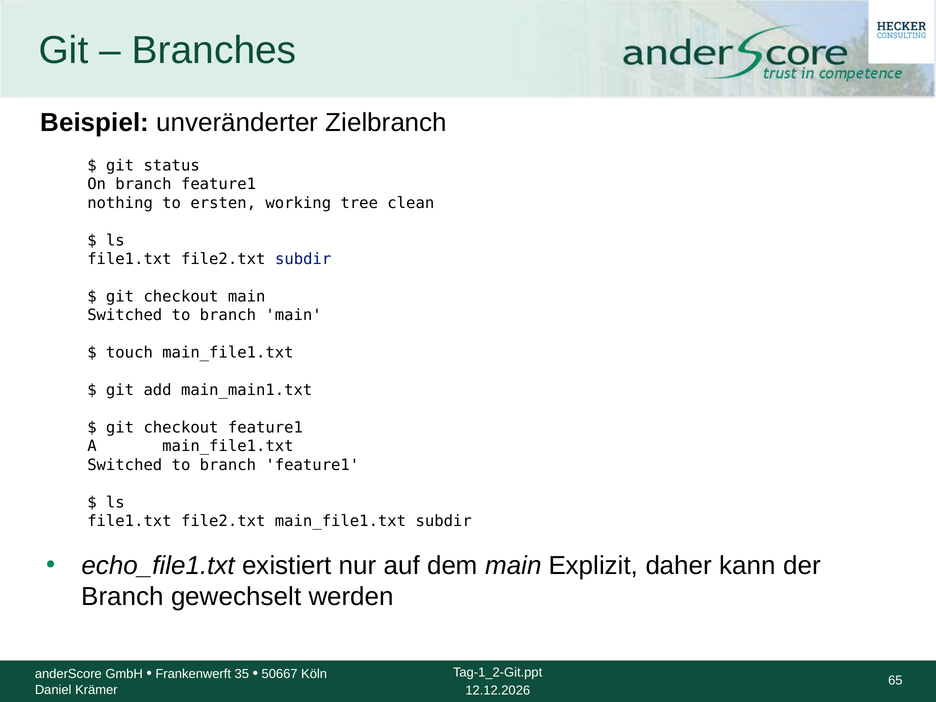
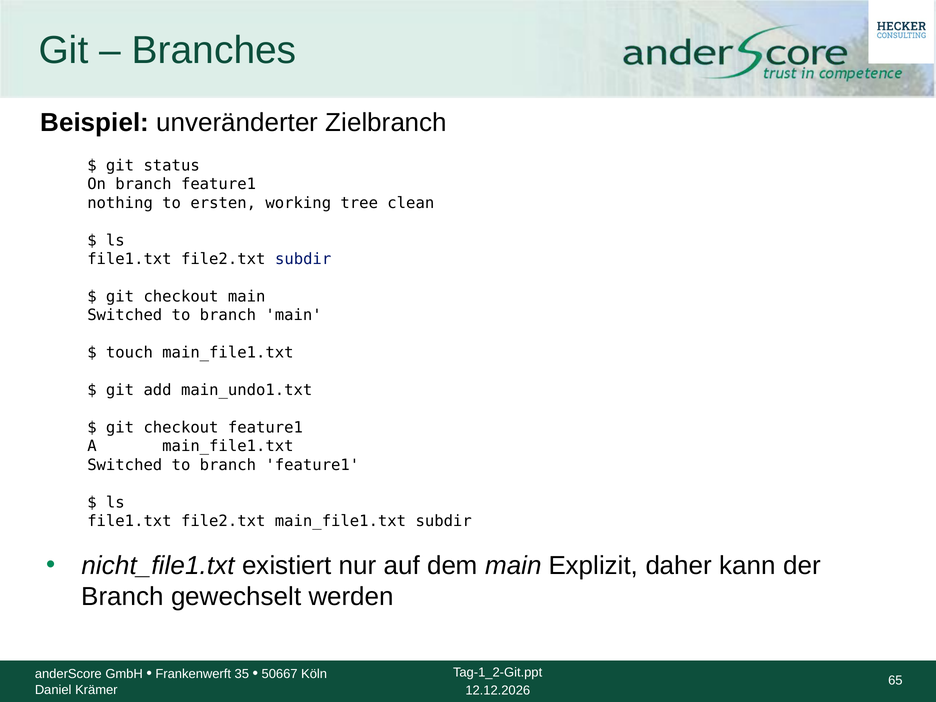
main_main1.txt: main_main1.txt -> main_undo1.txt
echo_file1.txt: echo_file1.txt -> nicht_file1.txt
